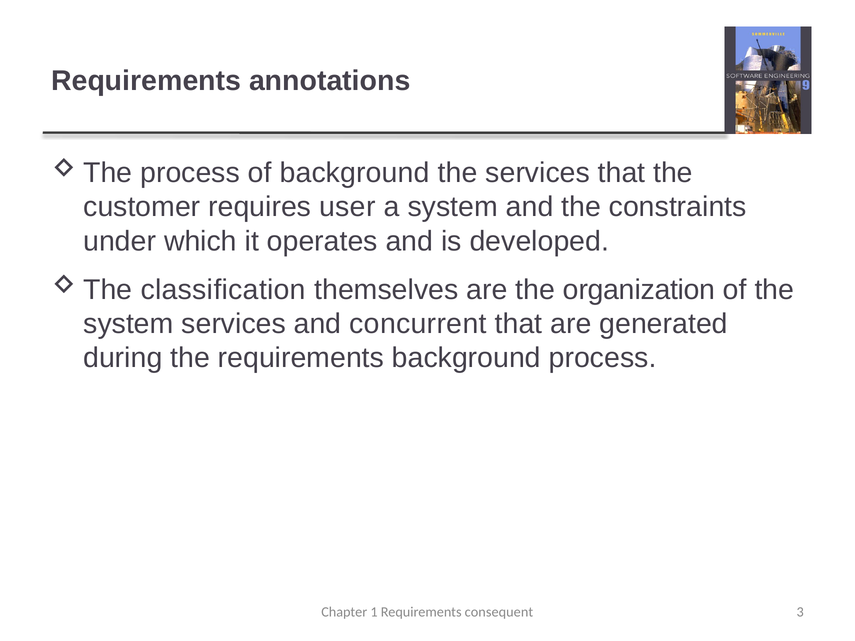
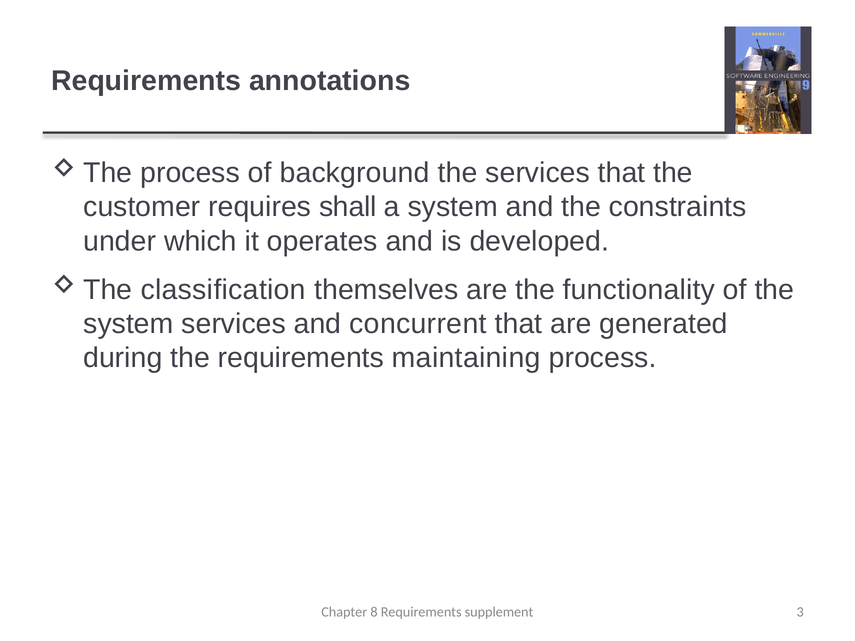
user: user -> shall
organization: organization -> functionality
requirements background: background -> maintaining
1: 1 -> 8
consequent: consequent -> supplement
